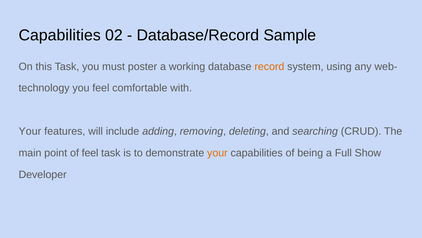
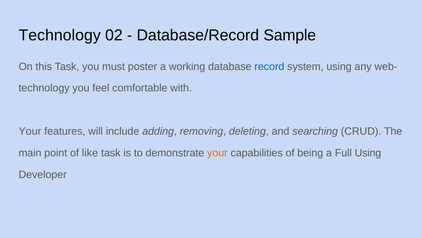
Capabilities at (60, 35): Capabilities -> Technology
record colour: orange -> blue
of feel: feel -> like
Full Show: Show -> Using
